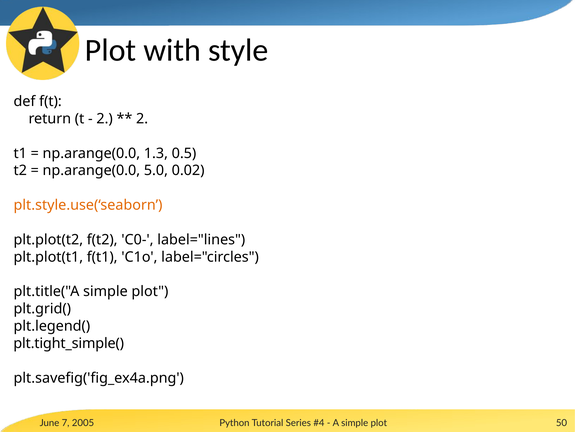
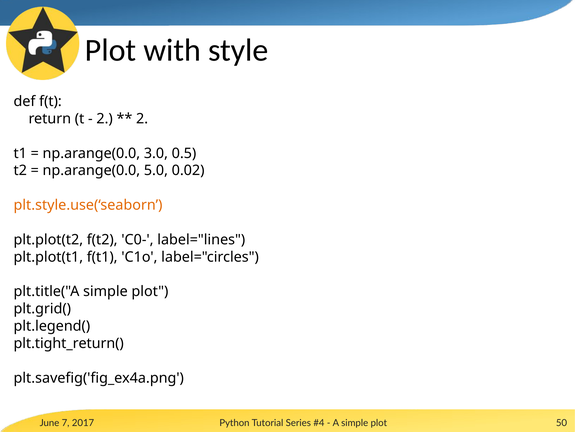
1.3: 1.3 -> 3.0
plt.tight_simple(: plt.tight_simple( -> plt.tight_return(
2005: 2005 -> 2017
